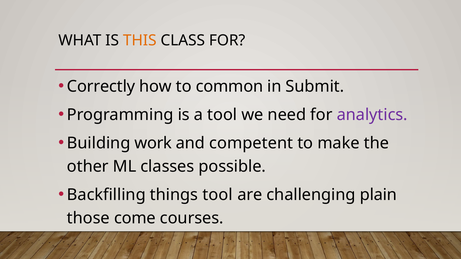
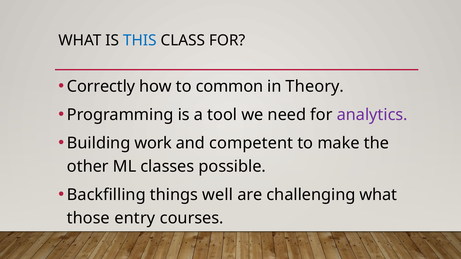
THIS colour: orange -> blue
Submit: Submit -> Theory
things tool: tool -> well
challenging plain: plain -> what
come: come -> entry
